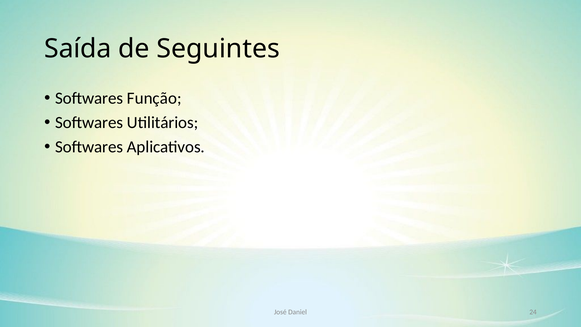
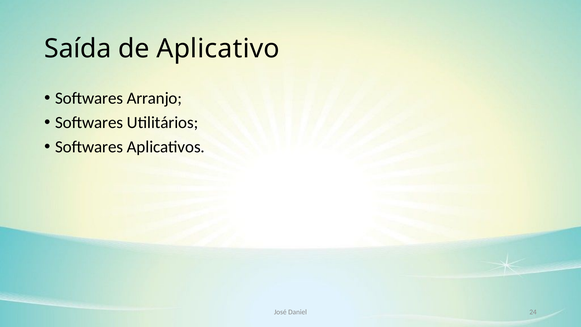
Seguintes: Seguintes -> Aplicativo
Função: Função -> Arranjo
